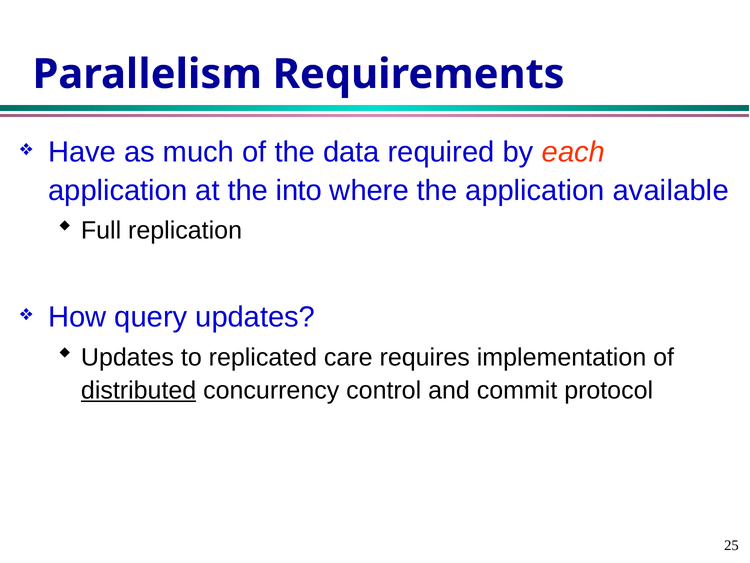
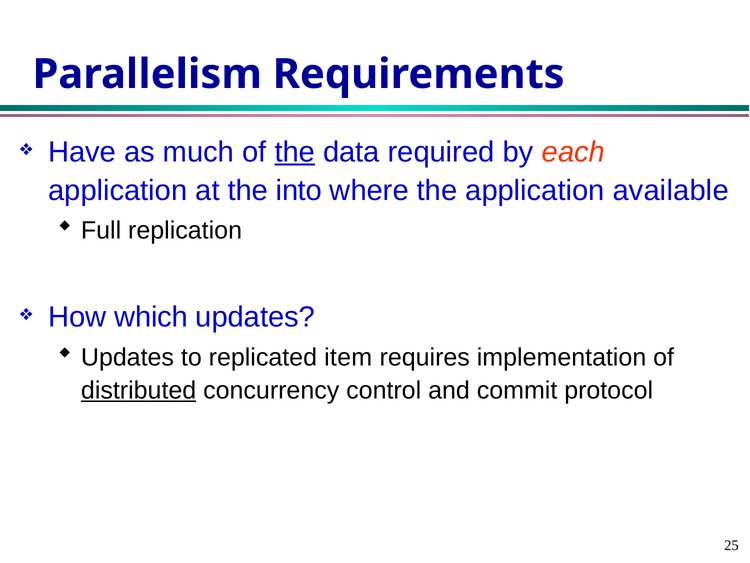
the at (295, 152) underline: none -> present
query: query -> which
care: care -> item
